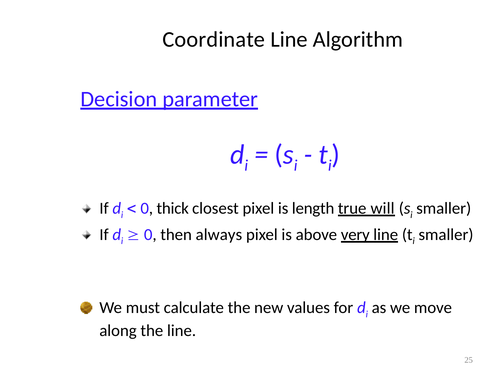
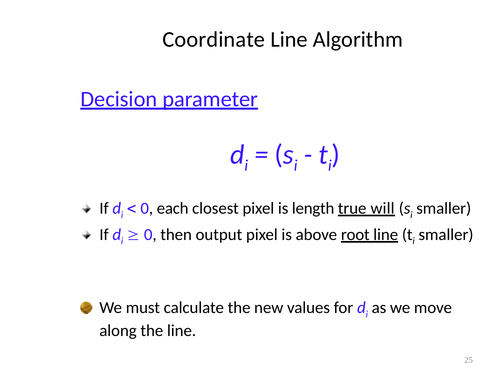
thick: thick -> each
always: always -> output
very: very -> root
